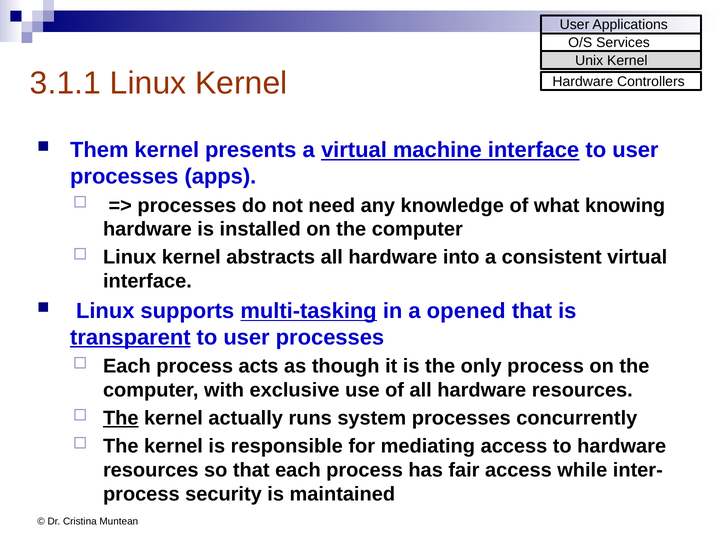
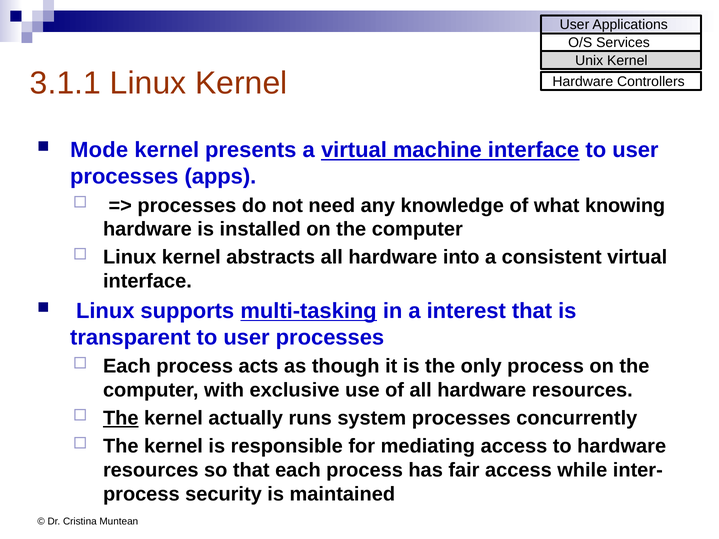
Them: Them -> Mode
opened: opened -> interest
transparent underline: present -> none
